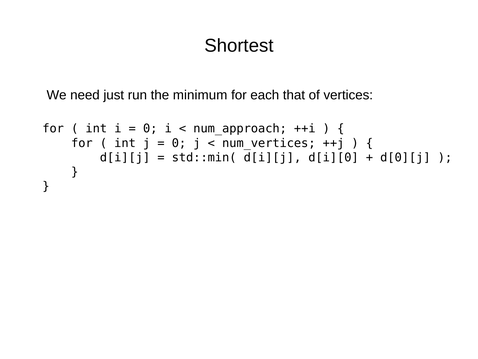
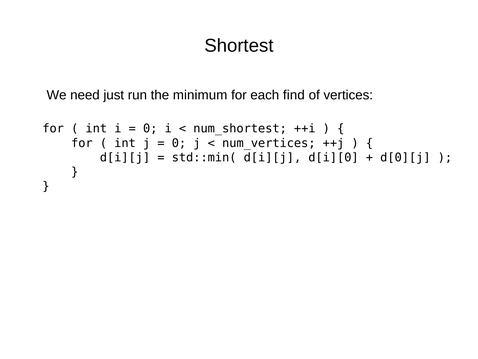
that: that -> find
num_approach: num_approach -> num_shortest
